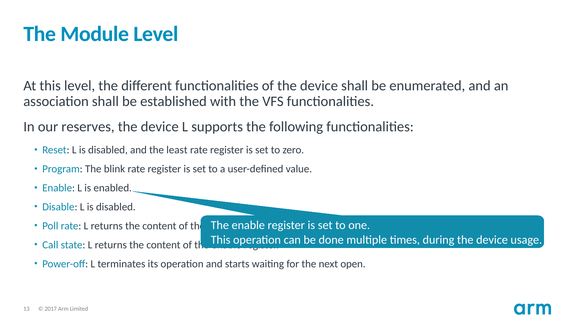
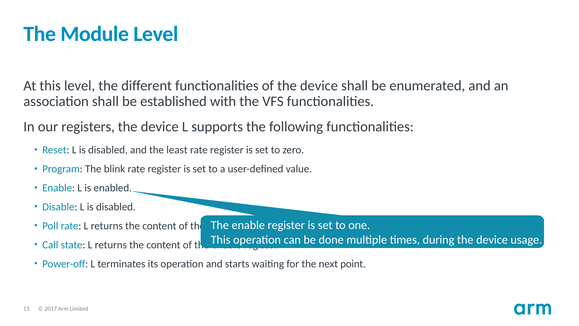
reserves: reserves -> registers
open: open -> point
